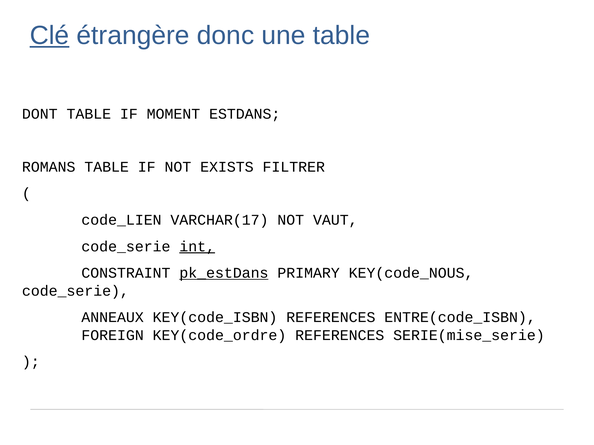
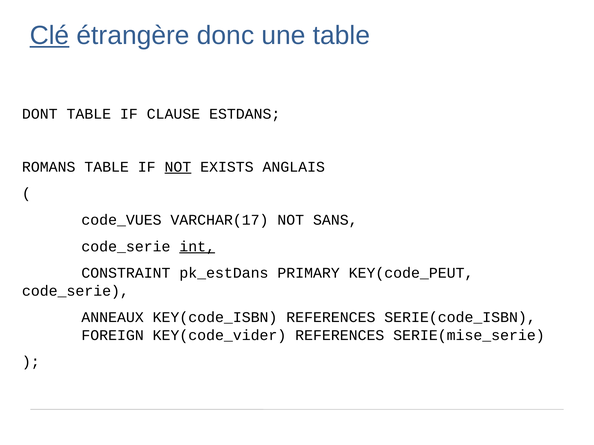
MOMENT: MOMENT -> CLAUSE
NOT at (178, 167) underline: none -> present
FILTRER: FILTRER -> ANGLAIS
code_LIEN: code_LIEN -> code_VUES
VAUT: VAUT -> SANS
pk_estDans underline: present -> none
KEY(code_NOUS: KEY(code_NOUS -> KEY(code_PEUT
ENTRE(code_ISBN: ENTRE(code_ISBN -> SERIE(code_ISBN
KEY(code_ordre: KEY(code_ordre -> KEY(code_vider
